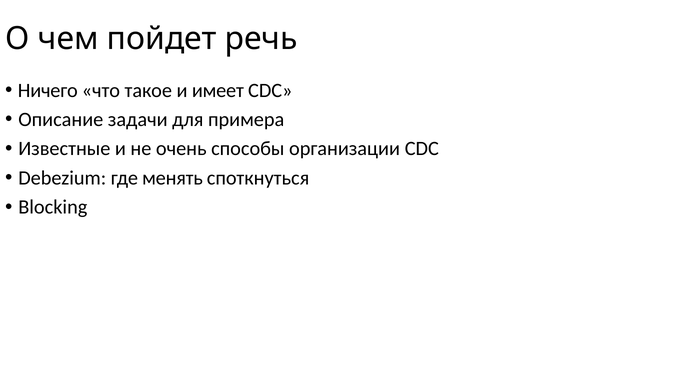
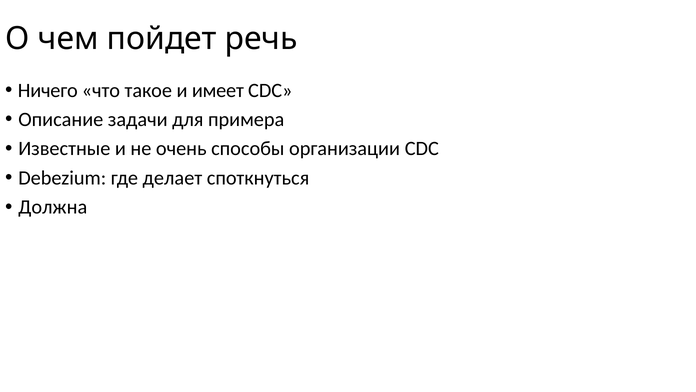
менять: менять -> делает
Blocking: Blocking -> Должна
